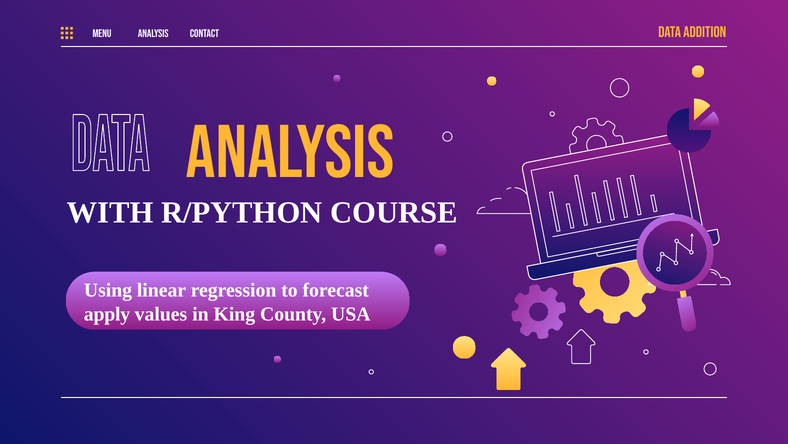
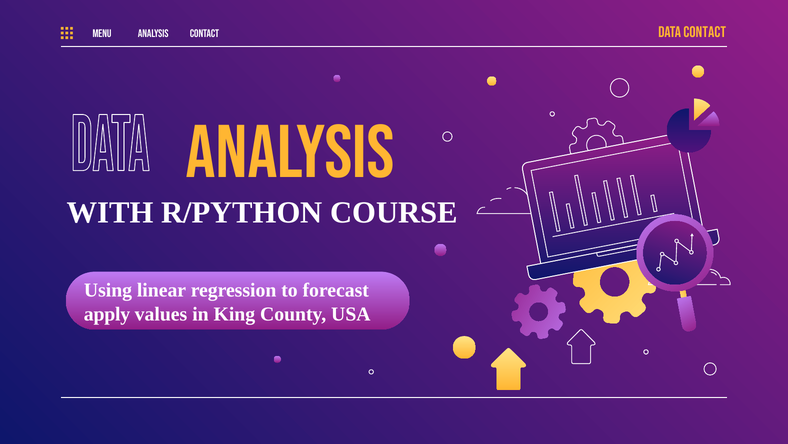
Data ADDITION: ADDITION -> CONTACT
